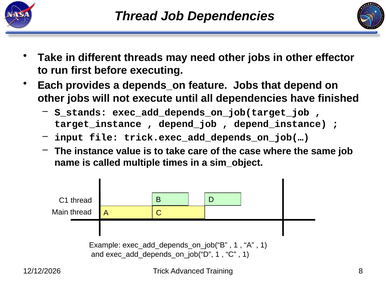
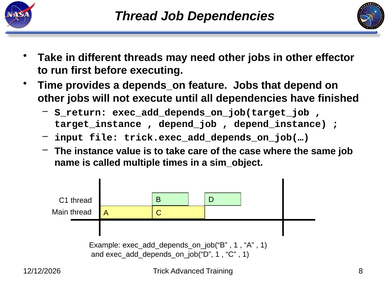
Each: Each -> Time
S_stands: S_stands -> S_return
